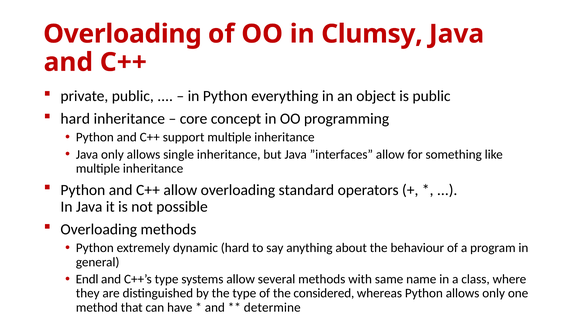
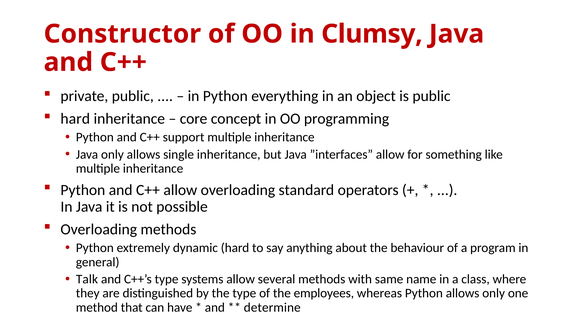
Overloading at (123, 34): Overloading -> Constructor
Endl: Endl -> Talk
considered: considered -> employees
